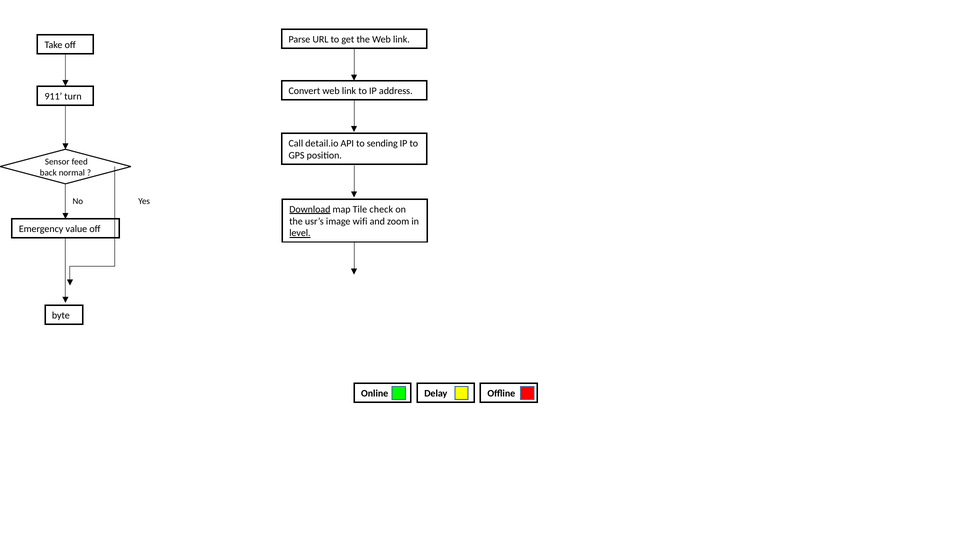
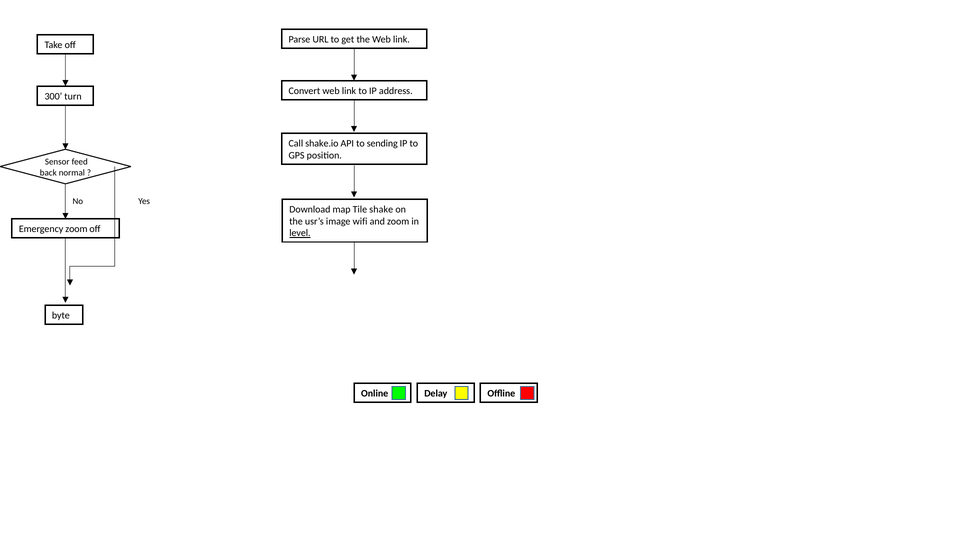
911: 911 -> 300
detail.io: detail.io -> shake.io
Download underline: present -> none
check: check -> shake
Emergency value: value -> zoom
